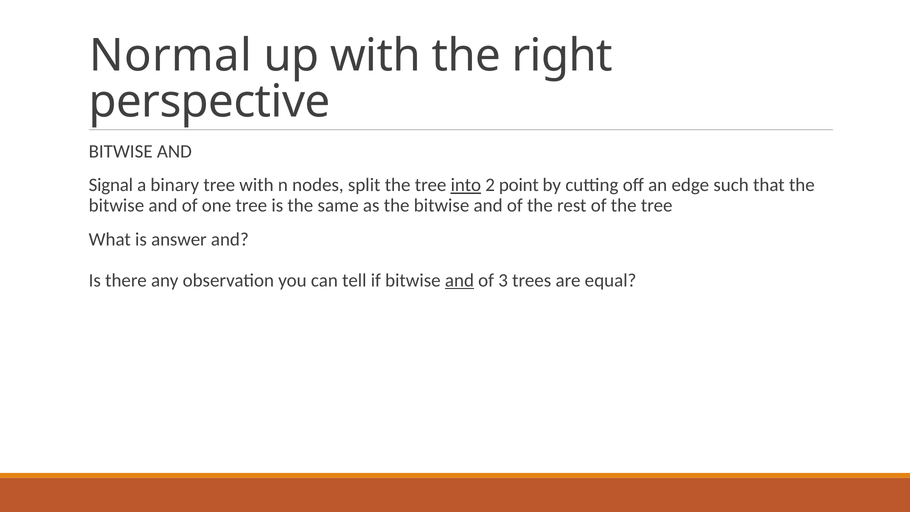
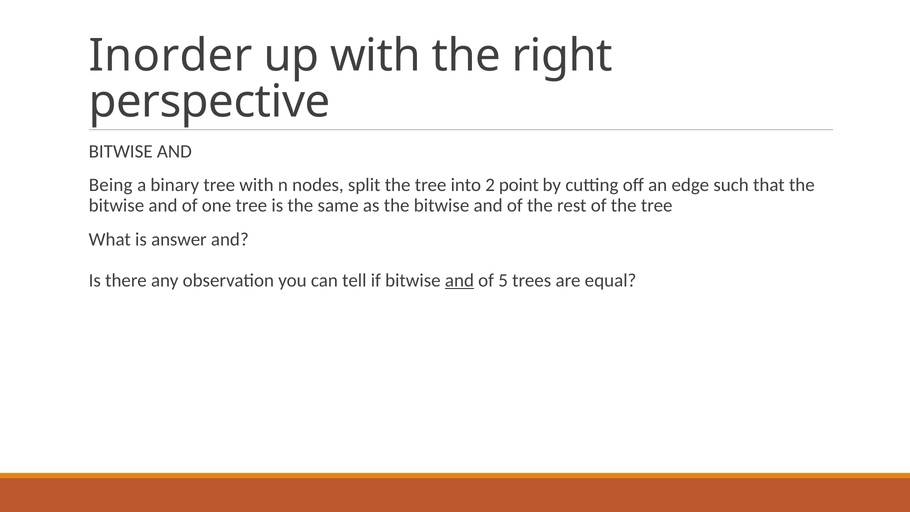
Normal: Normal -> Inorder
Signal: Signal -> Being
into underline: present -> none
3: 3 -> 5
